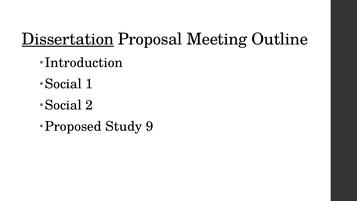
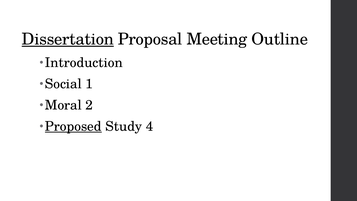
Social at (63, 105): Social -> Moral
Proposed underline: none -> present
9: 9 -> 4
